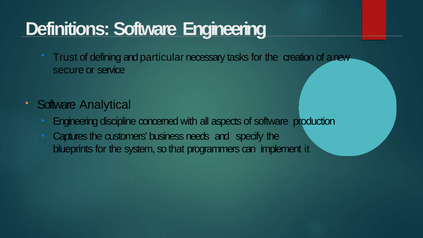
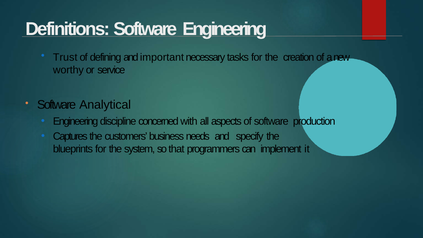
particular: particular -> important
secure: secure -> worthy
